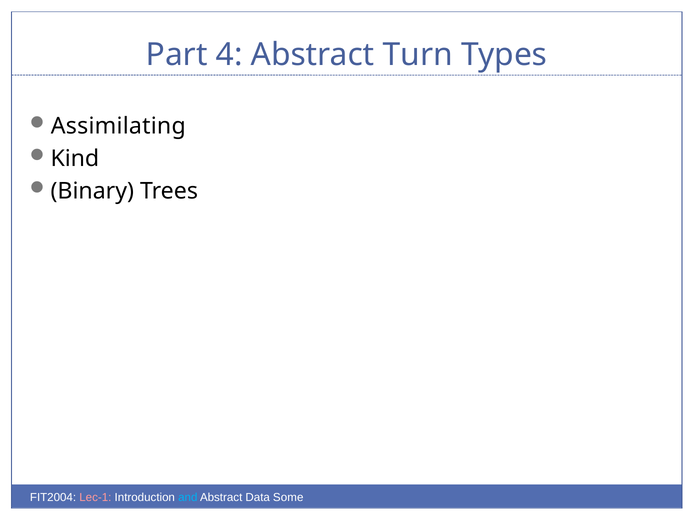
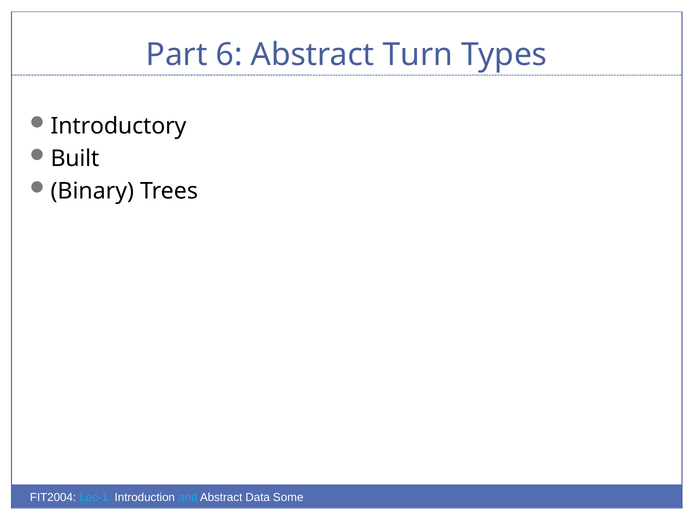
4: 4 -> 6
Assimilating: Assimilating -> Introductory
Kind: Kind -> Built
Lec-1 colour: pink -> light blue
